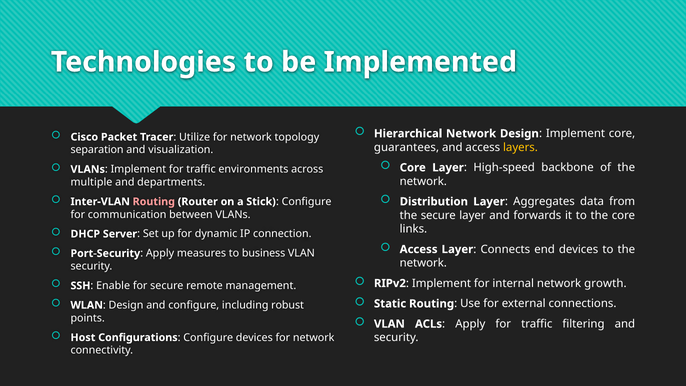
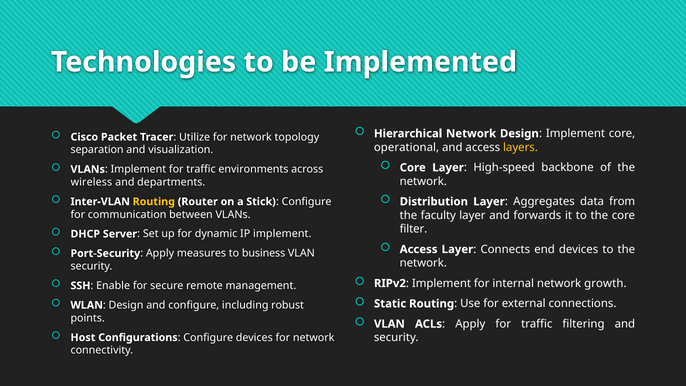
guarantees: guarantees -> operational
multiple: multiple -> wireless
Routing at (154, 202) colour: pink -> yellow
the secure: secure -> faculty
links: links -> filter
IP connection: connection -> implement
